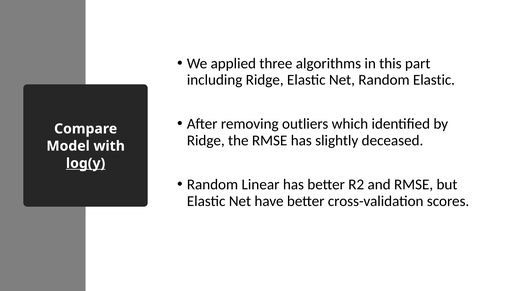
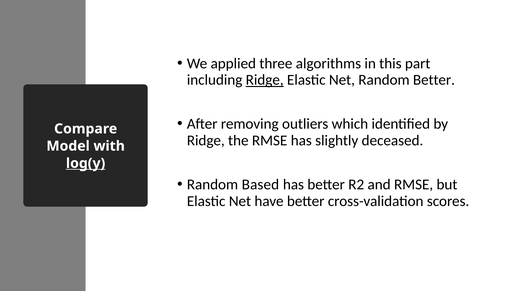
Ridge at (265, 80) underline: none -> present
Random Elastic: Elastic -> Better
Linear: Linear -> Based
